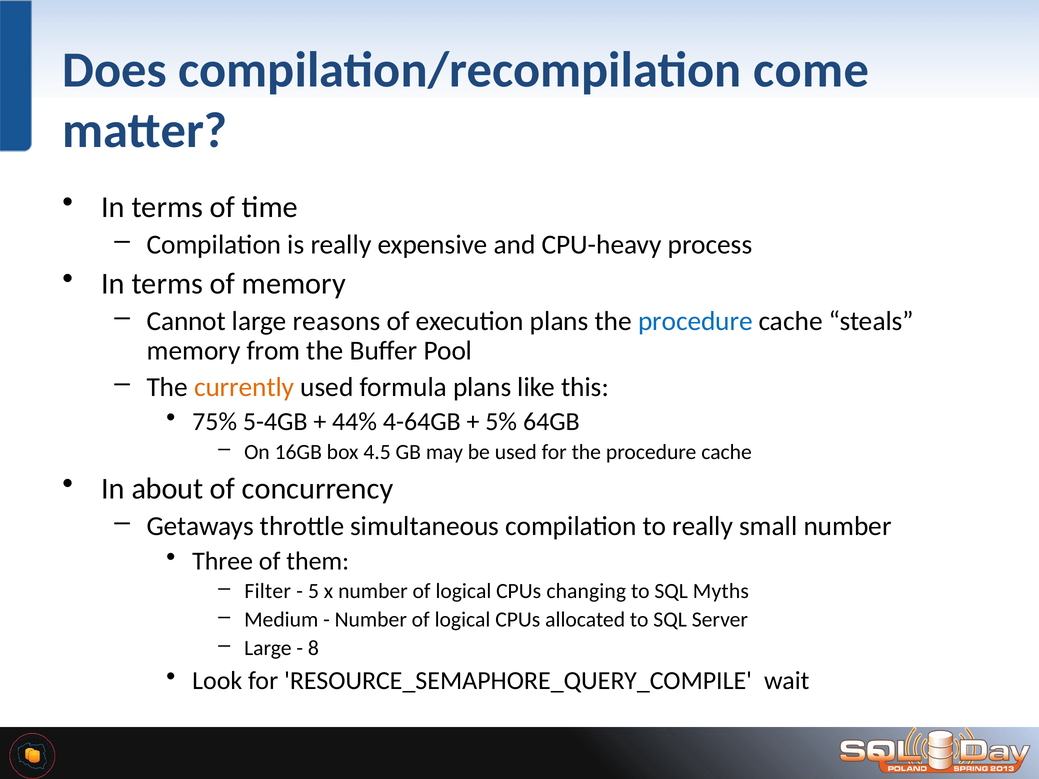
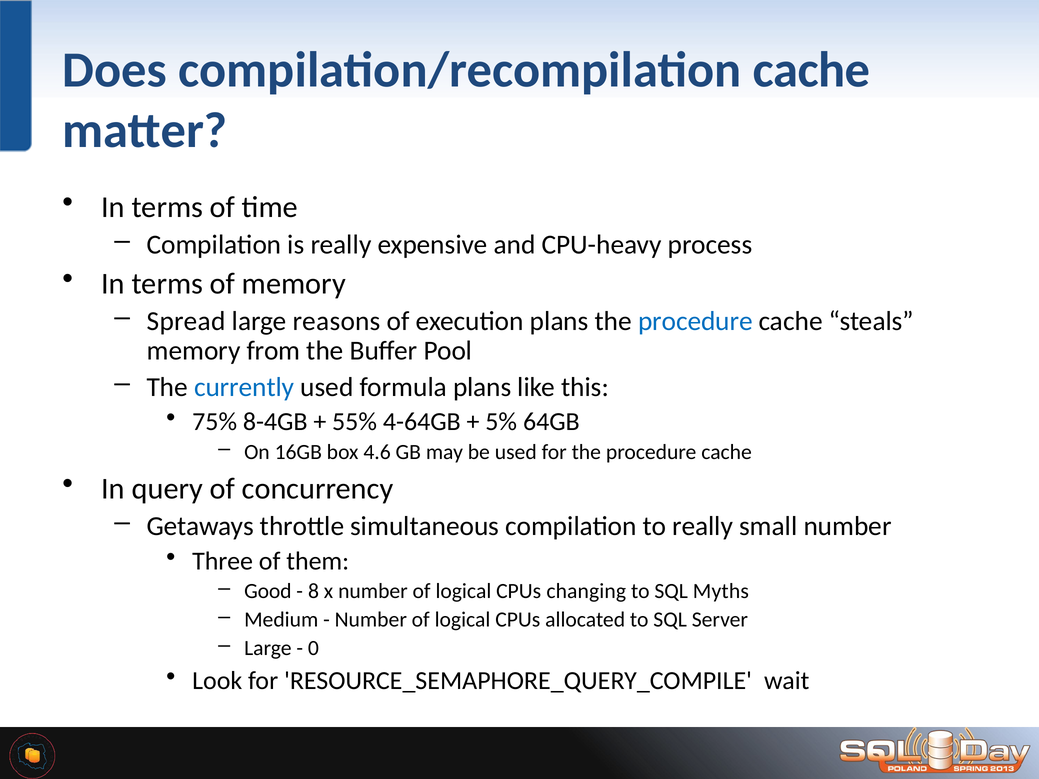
compilation/recompilation come: come -> cache
Cannot: Cannot -> Spread
currently colour: orange -> blue
5-4GB: 5-4GB -> 8-4GB
44%: 44% -> 55%
4.5: 4.5 -> 4.6
about: about -> query
Filter: Filter -> Good
5: 5 -> 8
8: 8 -> 0
